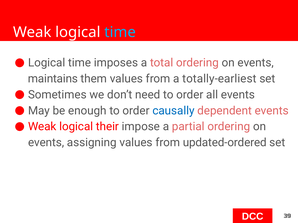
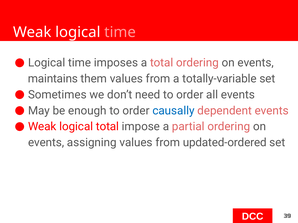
time at (120, 32) colour: light blue -> pink
totally-earliest: totally-earliest -> totally-variable
logical their: their -> total
